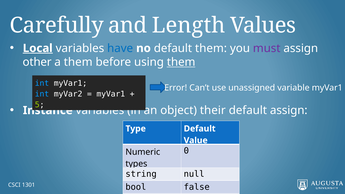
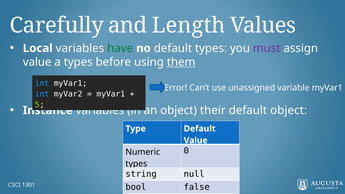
Local underline: present -> none
have colour: blue -> green
default them: them -> types
other at (37, 62): other -> value
a them: them -> types
default assign: assign -> object
